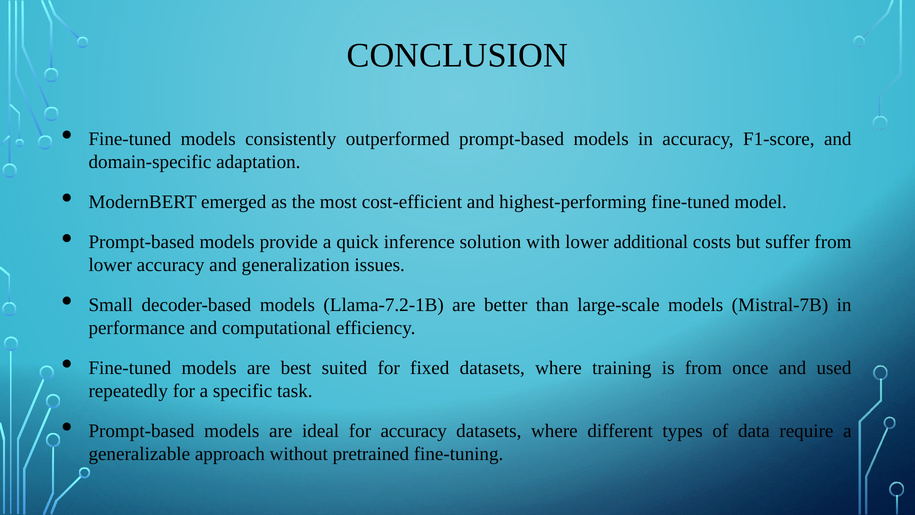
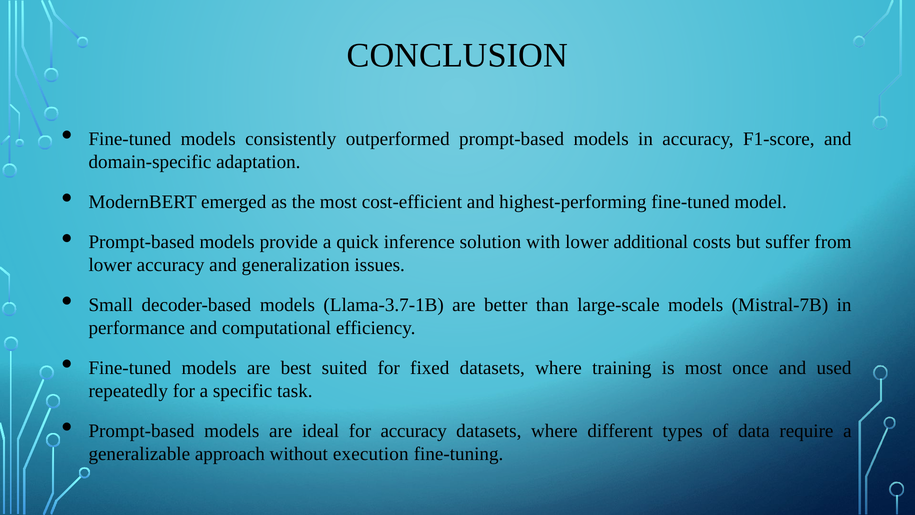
Llama-7.2-1B: Llama-7.2-1B -> Llama-3.7-1B
is from: from -> most
pretrained: pretrained -> execution
